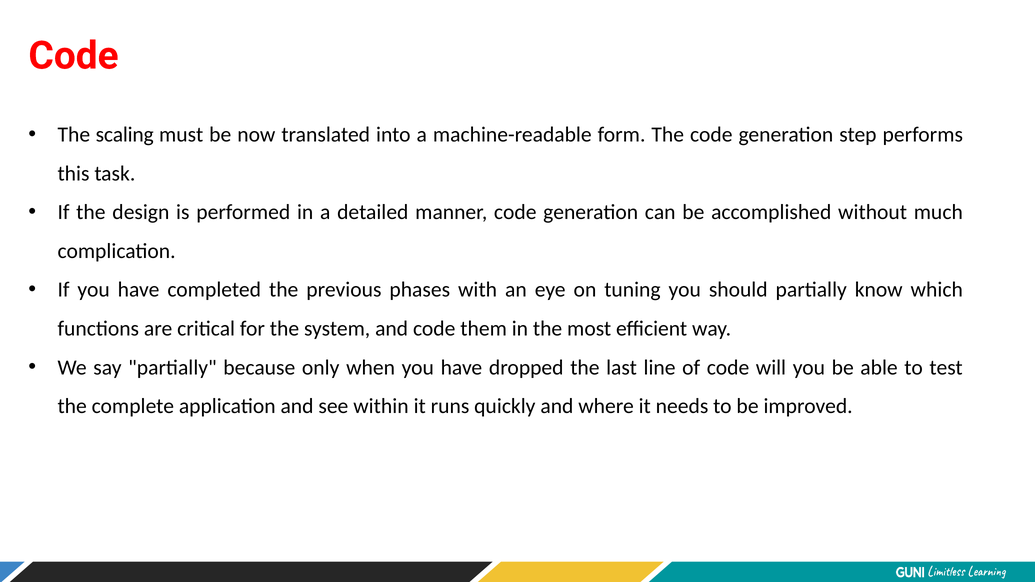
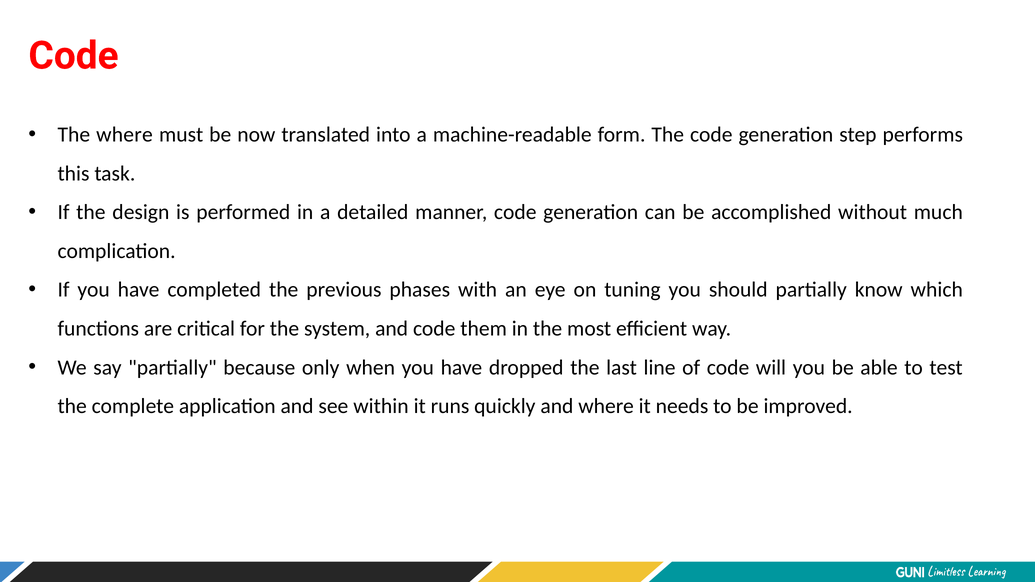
The scaling: scaling -> where
